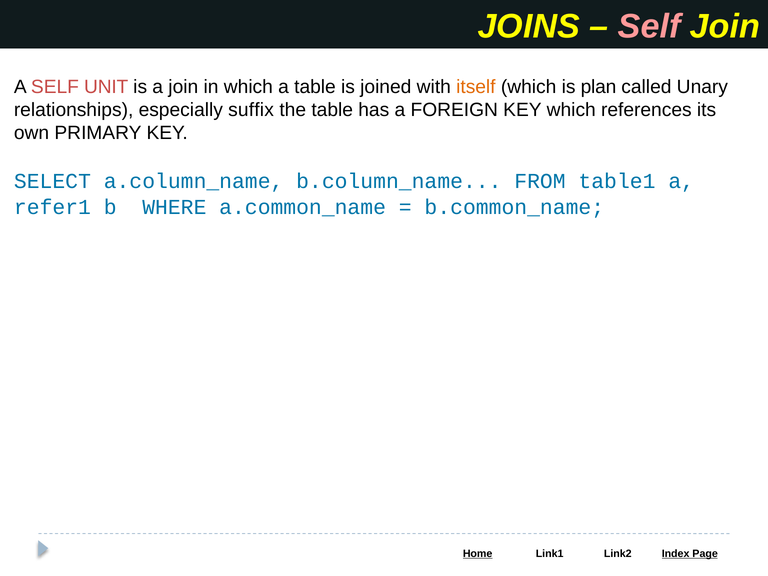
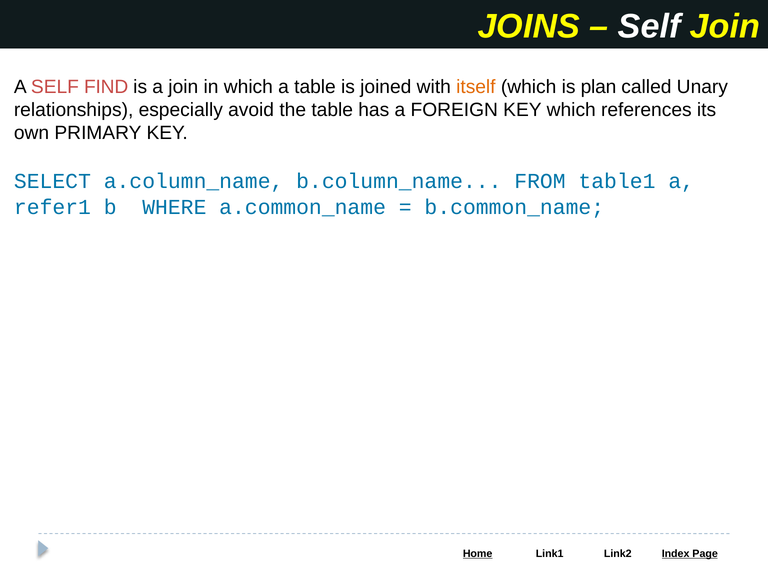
Self at (649, 27) colour: pink -> white
UNIT: UNIT -> FIND
suffix: suffix -> avoid
